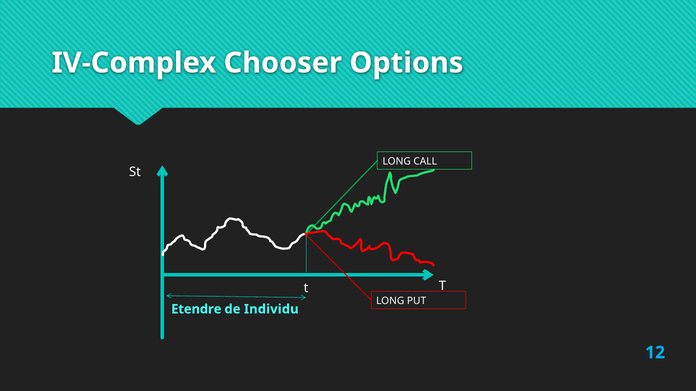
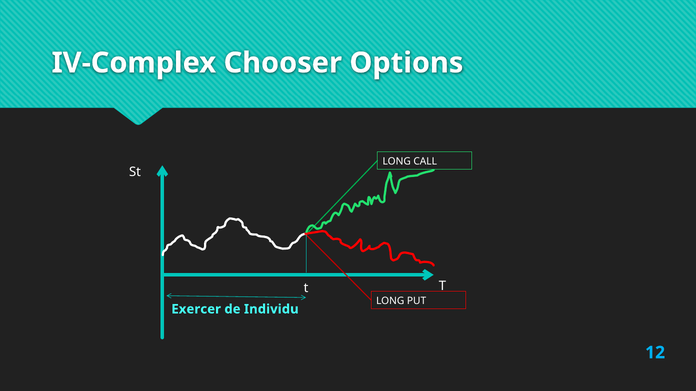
Etendre: Etendre -> Exercer
